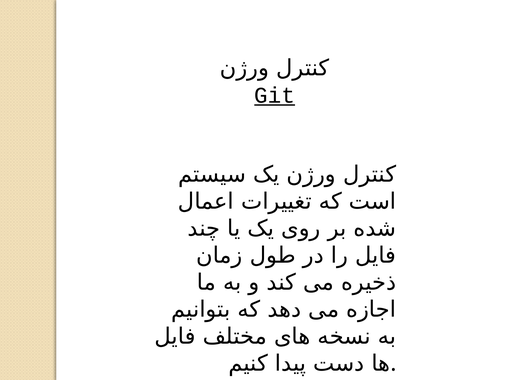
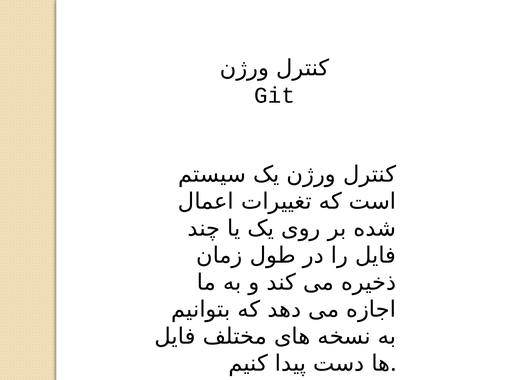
Git underline: present -> none
